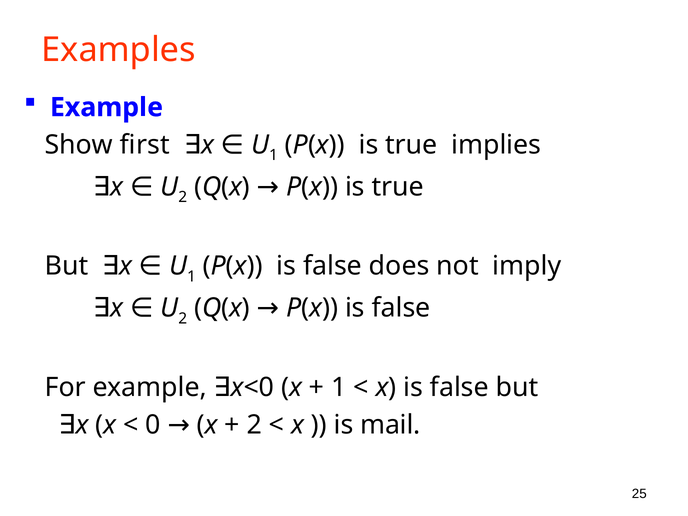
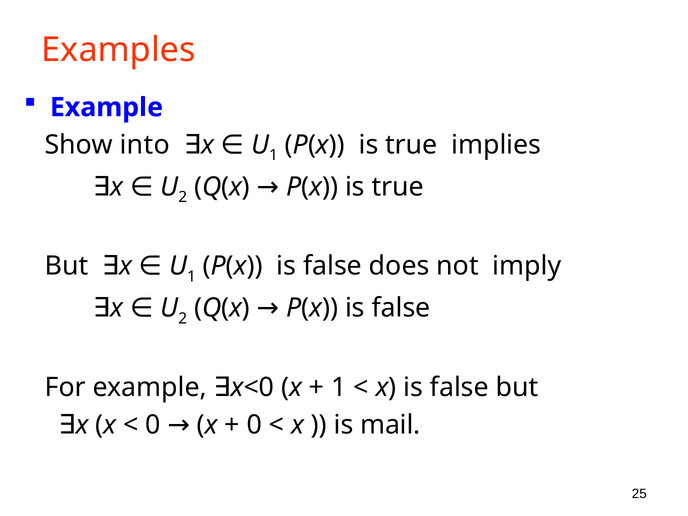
first: first -> into
2 at (254, 425): 2 -> 0
